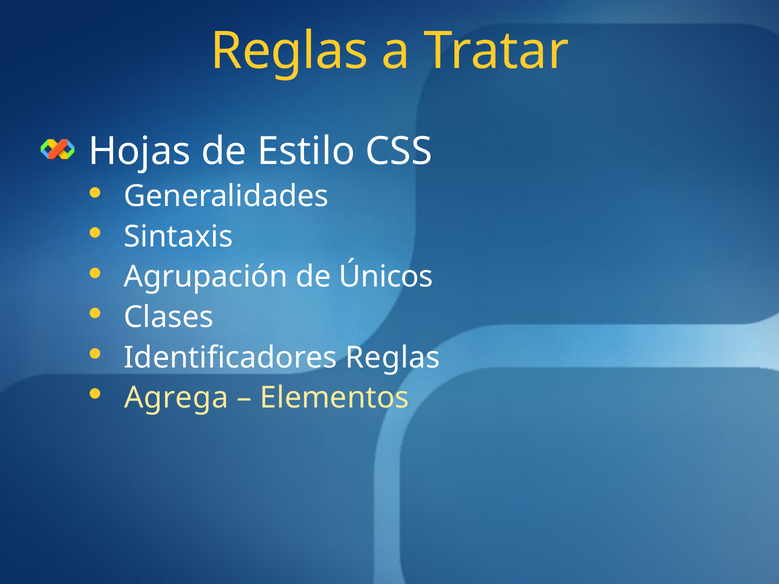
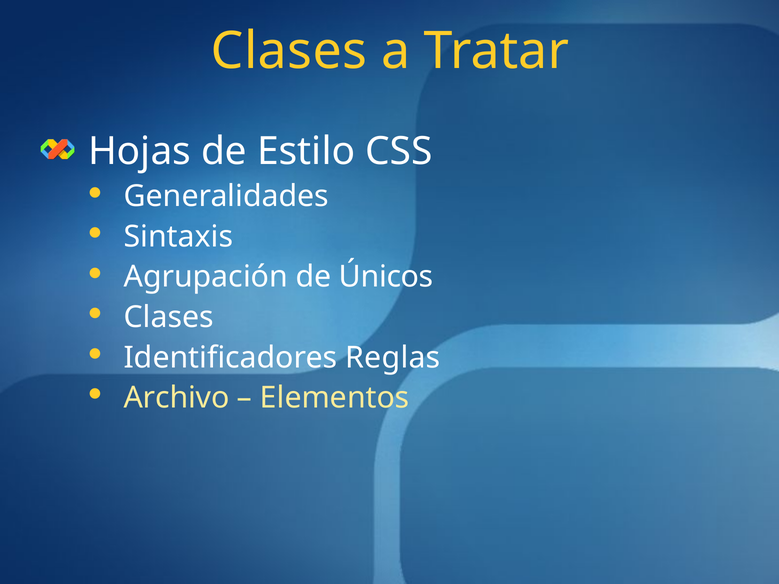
Reglas at (290, 51): Reglas -> Clases
Agrega: Agrega -> Archivo
